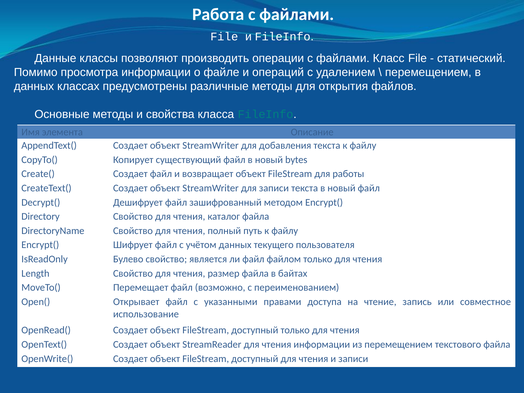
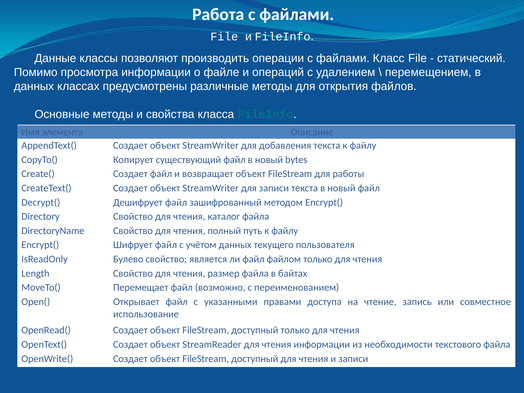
из перемещением: перемещением -> необходимости
